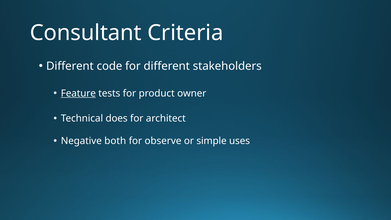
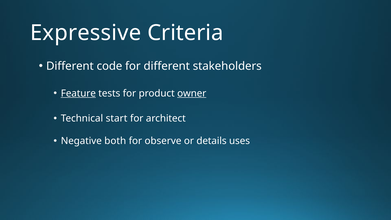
Consultant: Consultant -> Expressive
owner underline: none -> present
does: does -> start
simple: simple -> details
